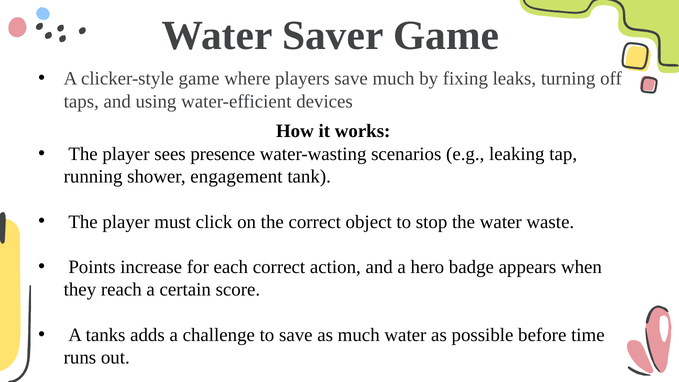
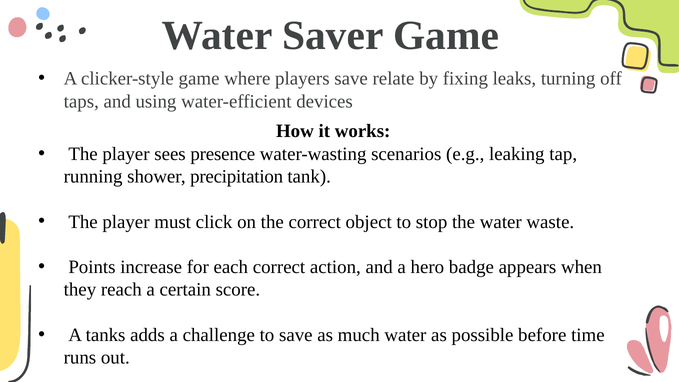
save much: much -> relate
engagement: engagement -> precipitation
